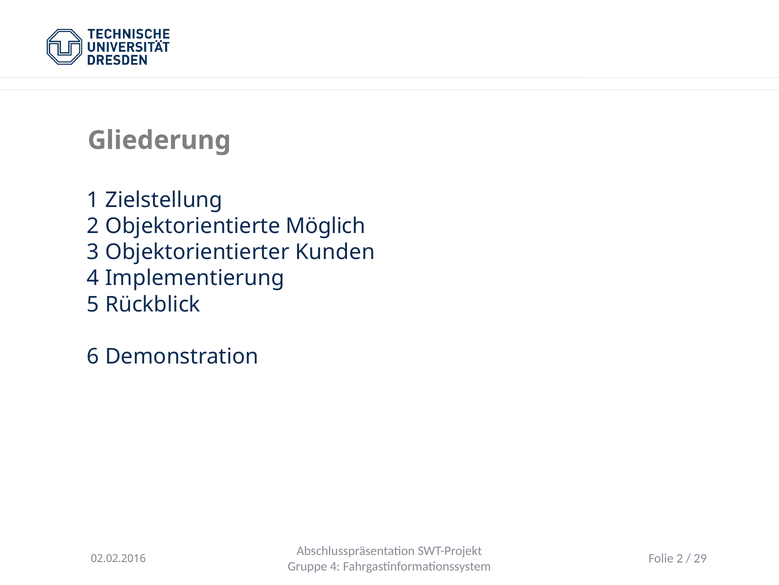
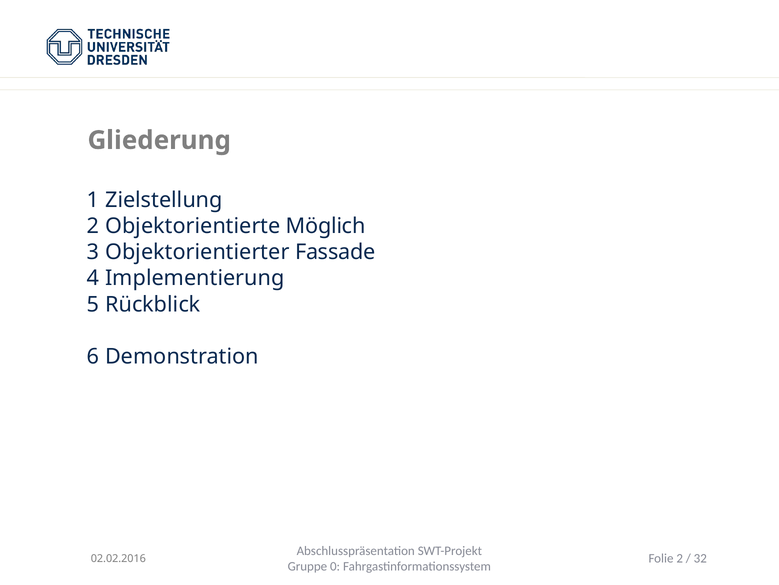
Kunden: Kunden -> Fassade
29: 29 -> 32
Gruppe 4: 4 -> 0
